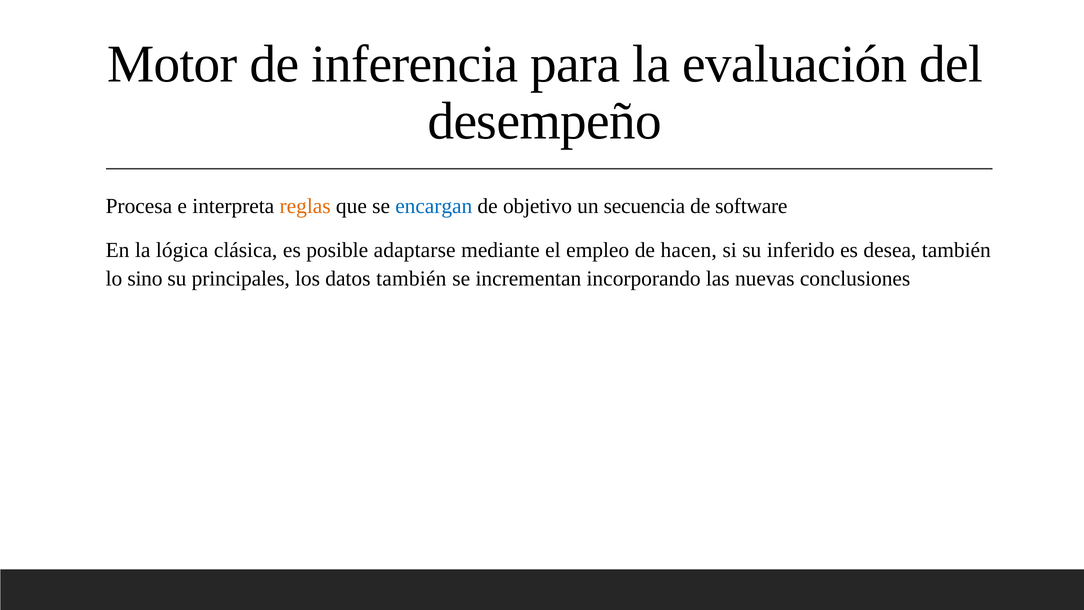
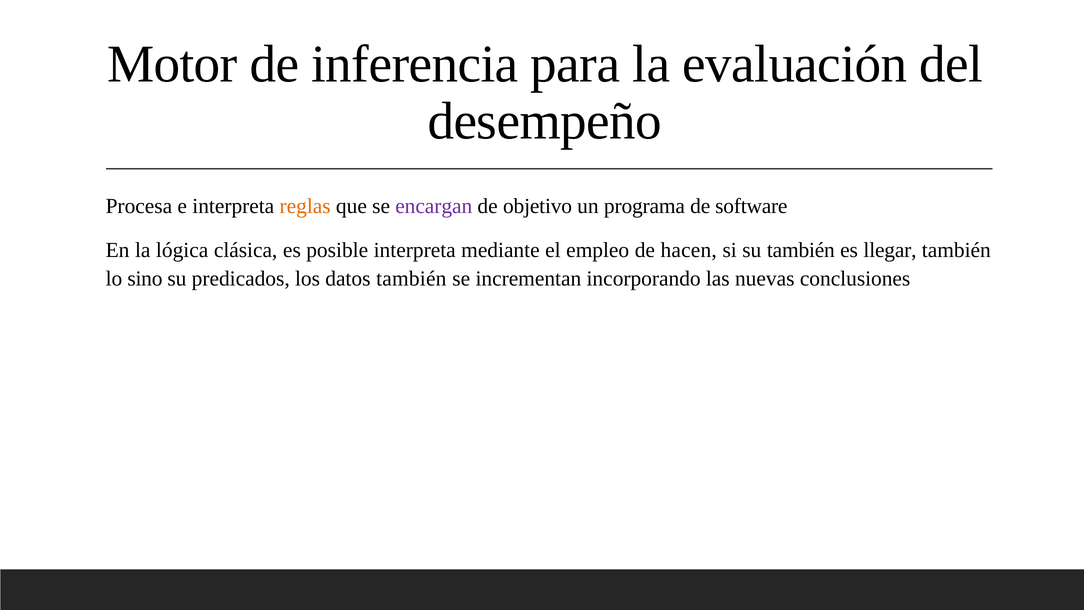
encargan colour: blue -> purple
secuencia: secuencia -> programa
posible adaptarse: adaptarse -> interpreta
su inferido: inferido -> también
desea: desea -> llegar
principales: principales -> predicados
